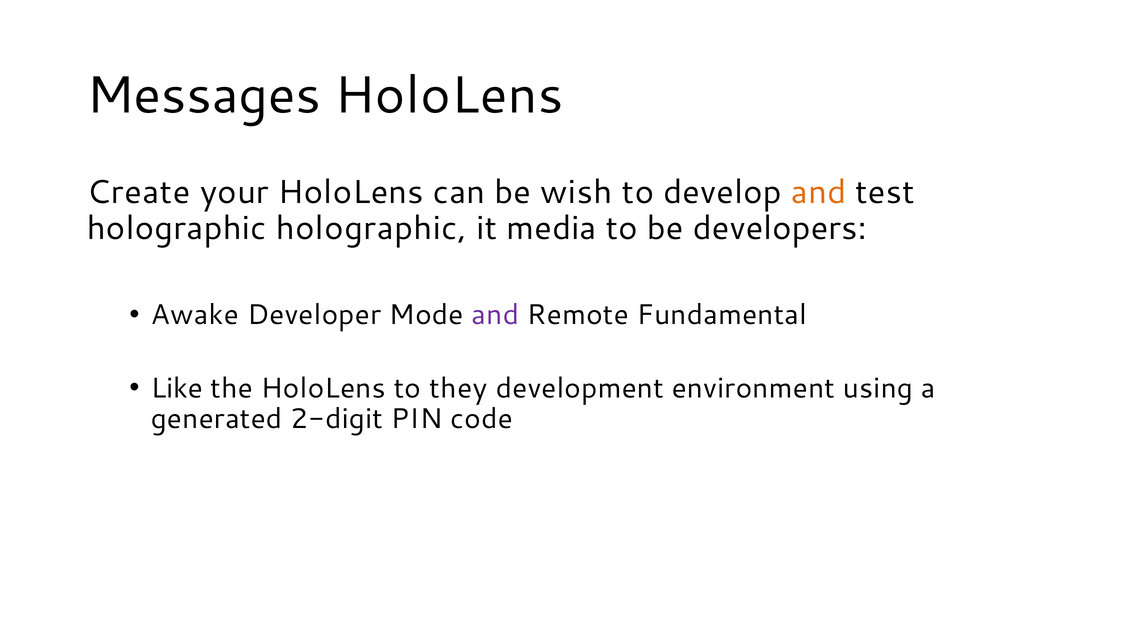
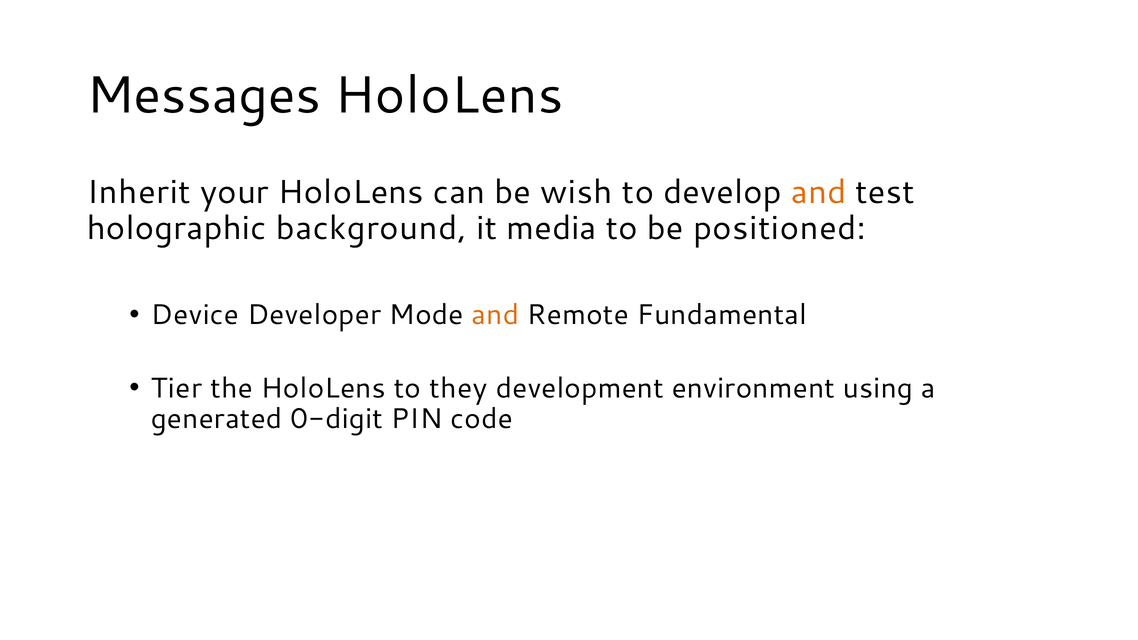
Create: Create -> Inherit
holographic holographic: holographic -> background
developers: developers -> positioned
Awake: Awake -> Device
and at (495, 315) colour: purple -> orange
Like: Like -> Tier
2-digit: 2-digit -> 0-digit
